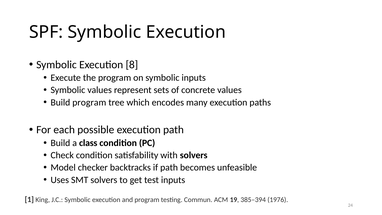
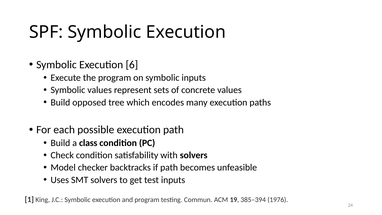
8: 8 -> 6
Build program: program -> opposed
